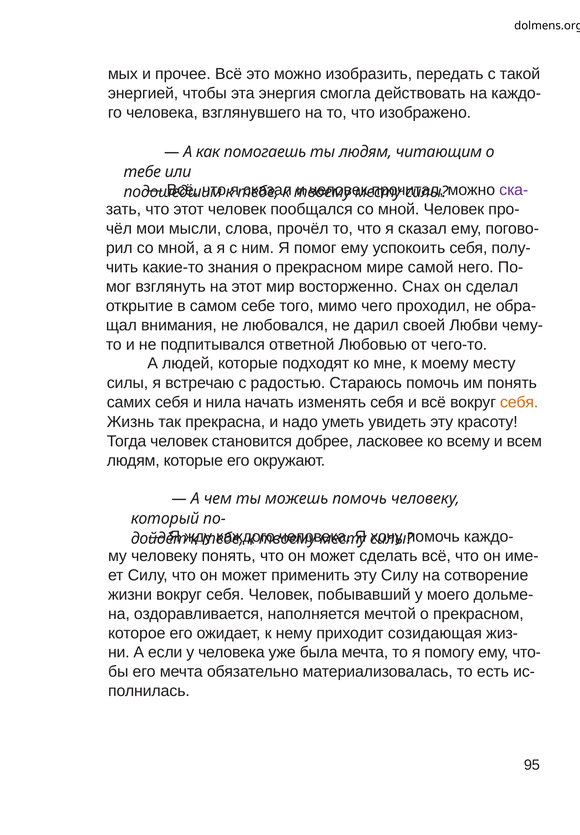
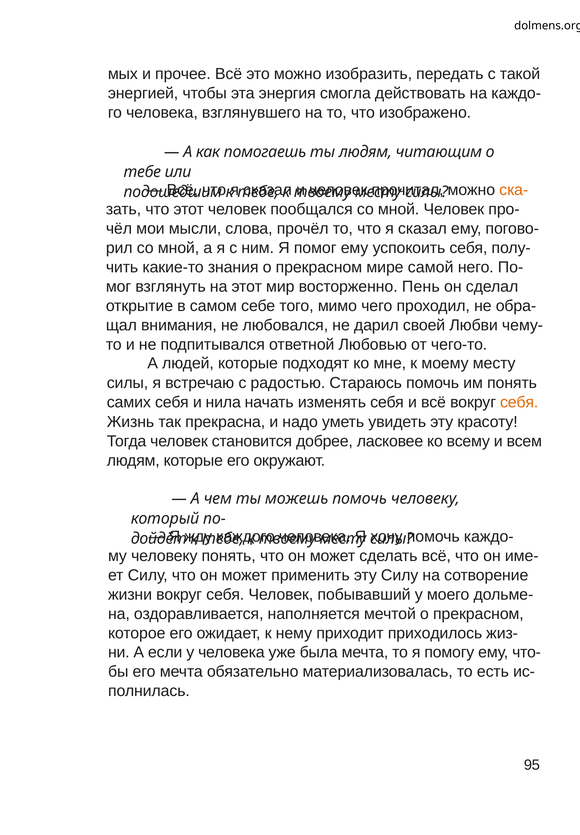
ска- colour: purple -> orange
Снах: Снах -> Пень
созидающая: созидающая -> приходилось
